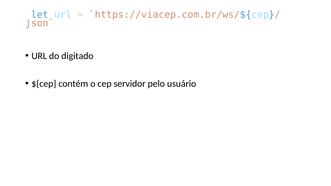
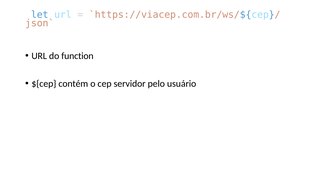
digitado: digitado -> function
